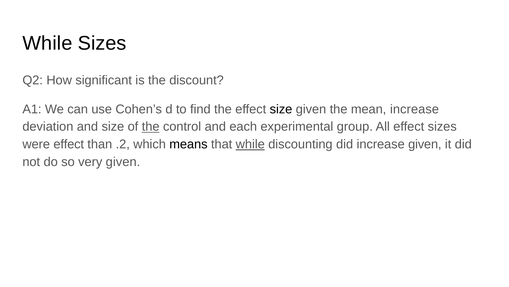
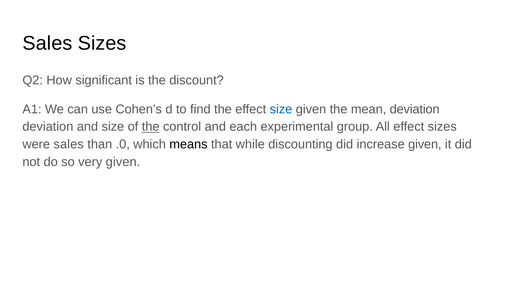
While at (47, 43): While -> Sales
size at (281, 109) colour: black -> blue
mean increase: increase -> deviation
were effect: effect -> sales
.2: .2 -> .0
while at (250, 144) underline: present -> none
